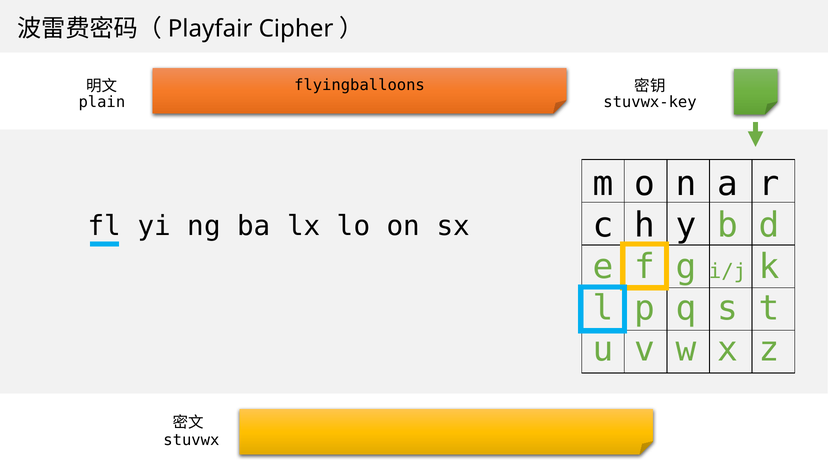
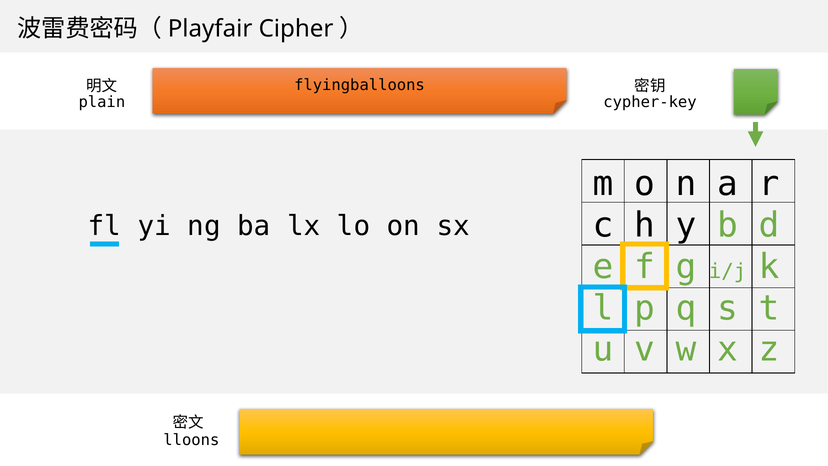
stuvwx-key: stuvwx-key -> cypher-key
stuvwx: stuvwx -> lloons
